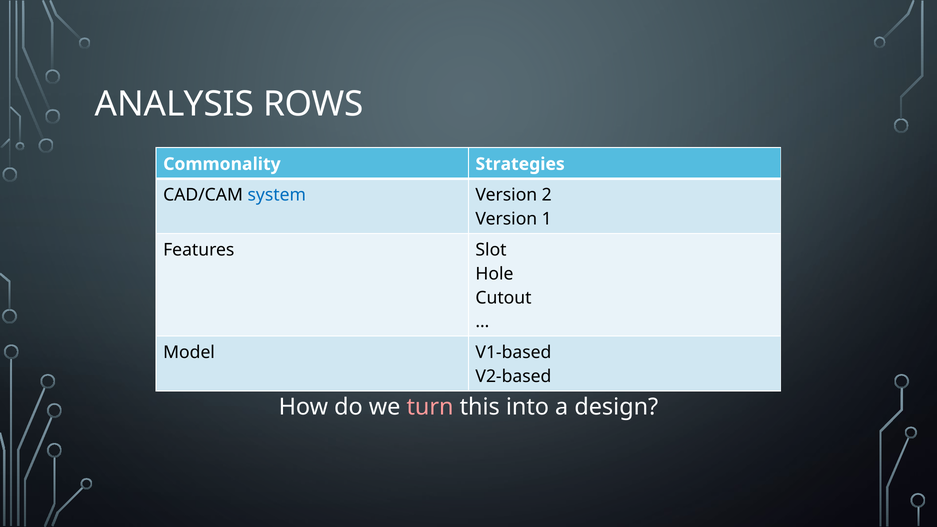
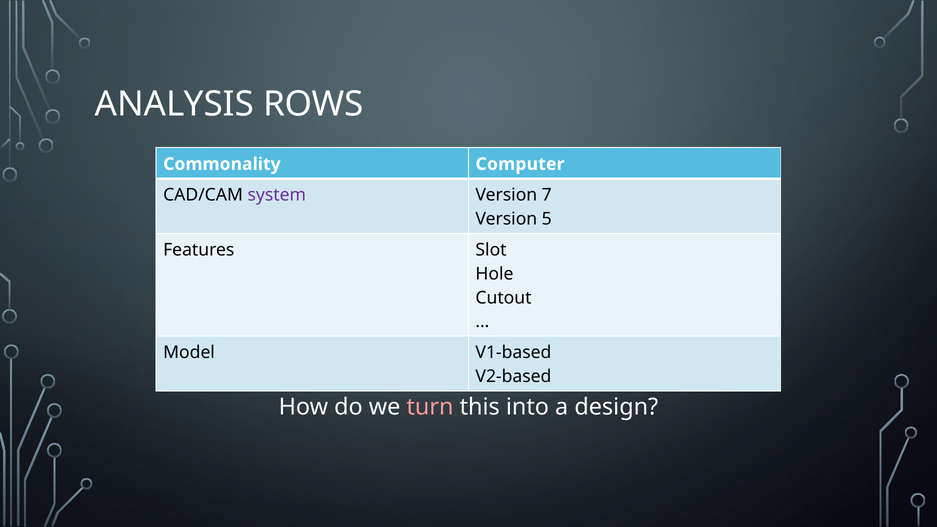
Strategies: Strategies -> Computer
system colour: blue -> purple
2: 2 -> 7
1: 1 -> 5
